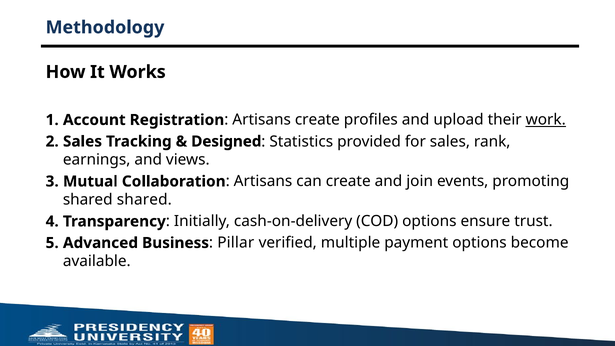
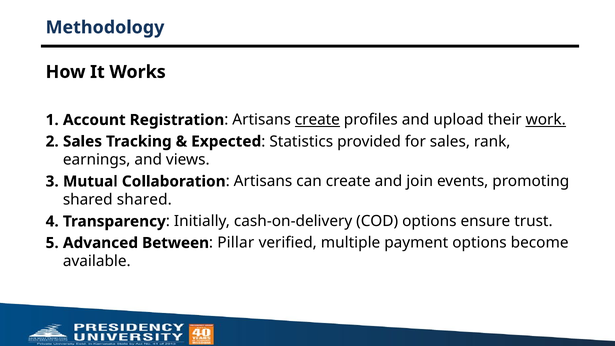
create at (317, 120) underline: none -> present
Designed: Designed -> Expected
Business: Business -> Between
